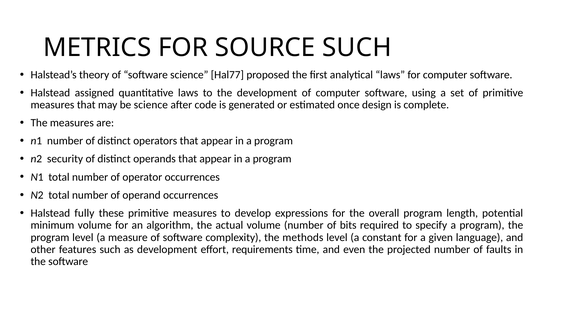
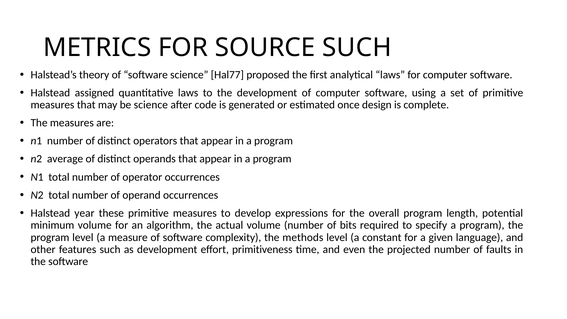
security: security -> average
fully: fully -> year
requirements: requirements -> primitiveness
